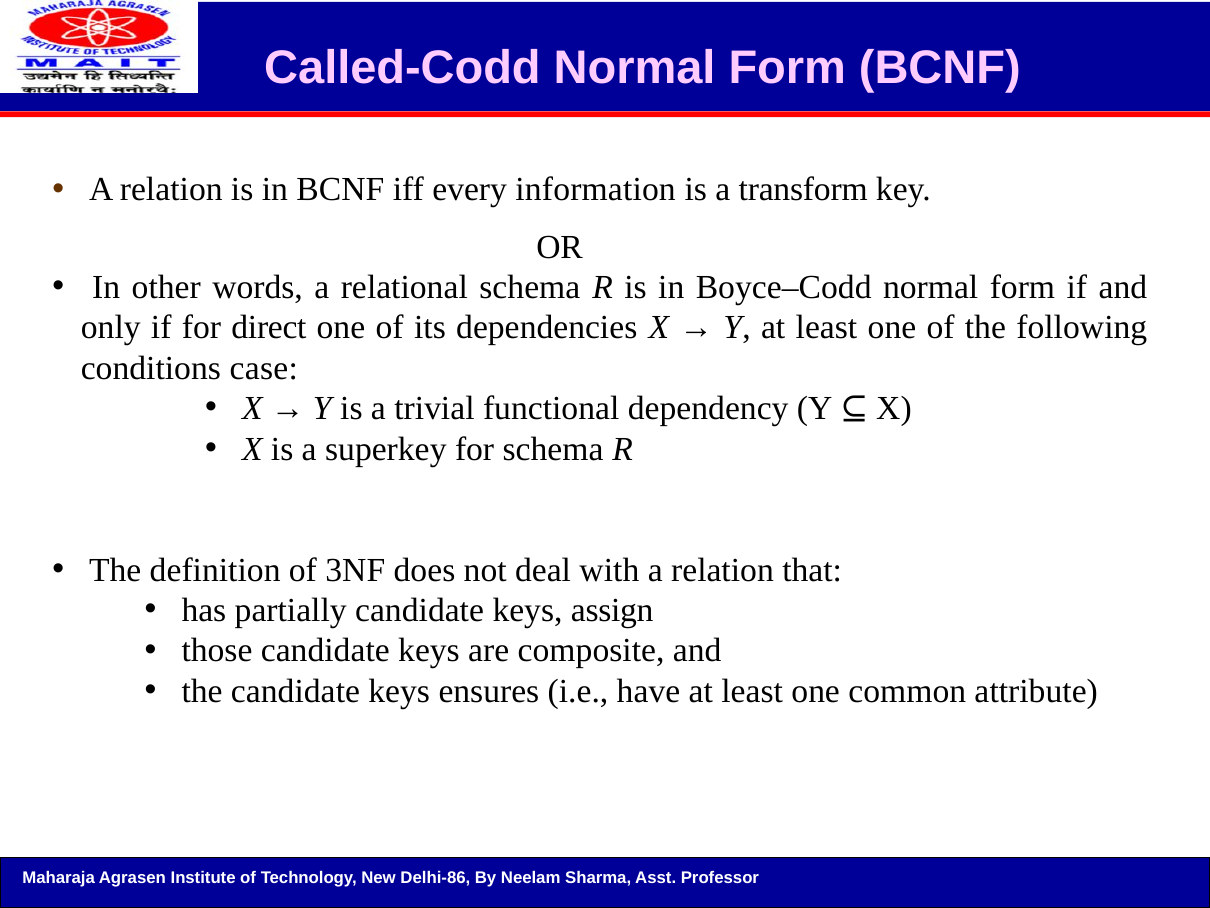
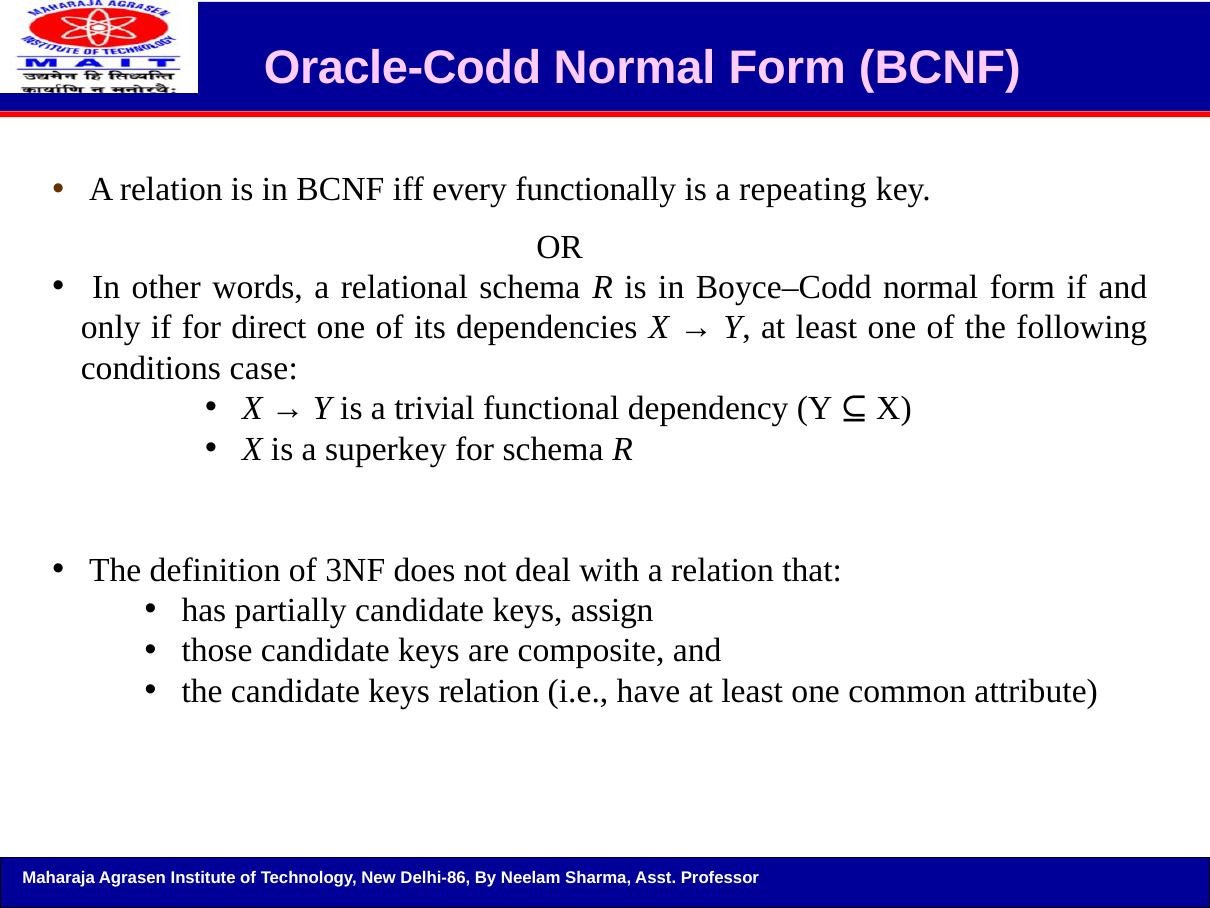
Called-Codd: Called-Codd -> Oracle-Codd
information: information -> functionally
transform: transform -> repeating
keys ensures: ensures -> relation
